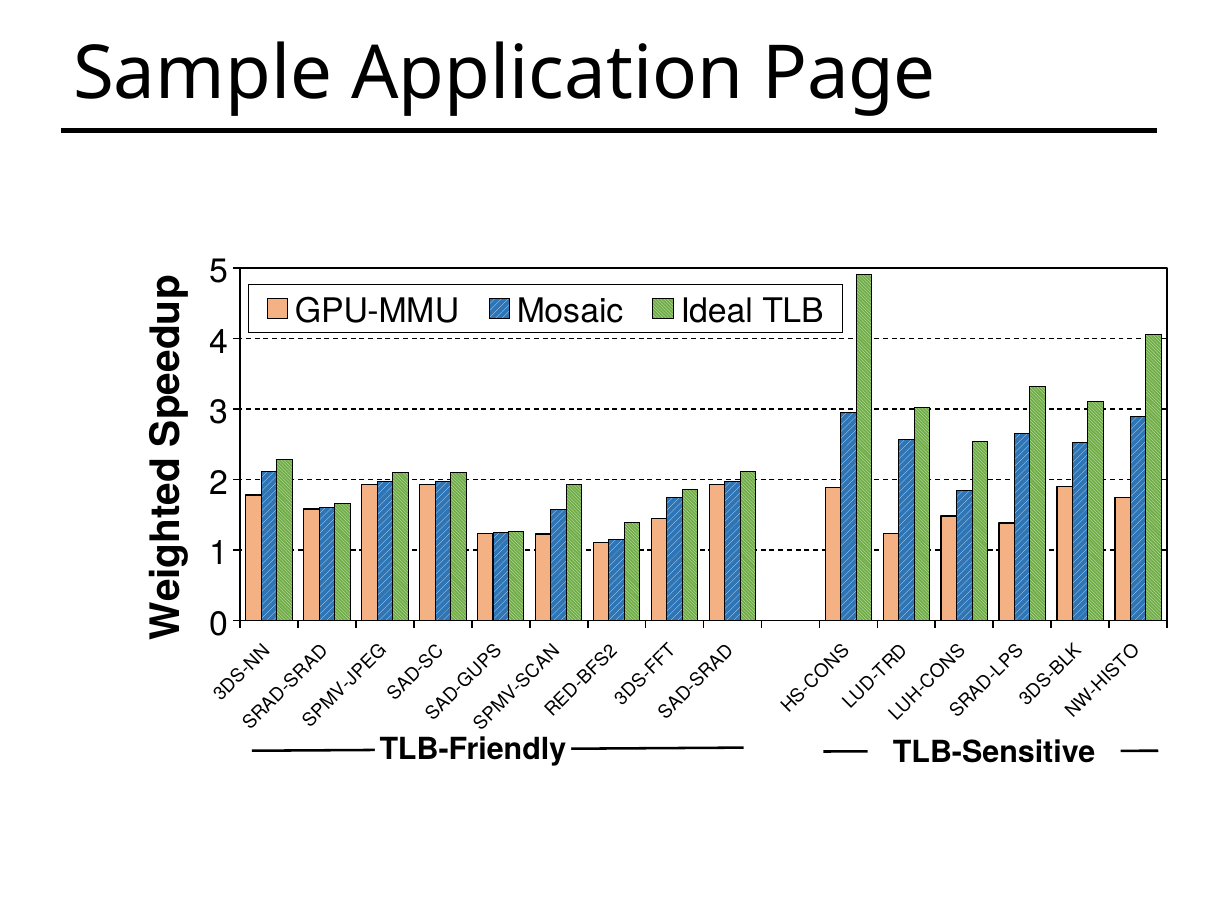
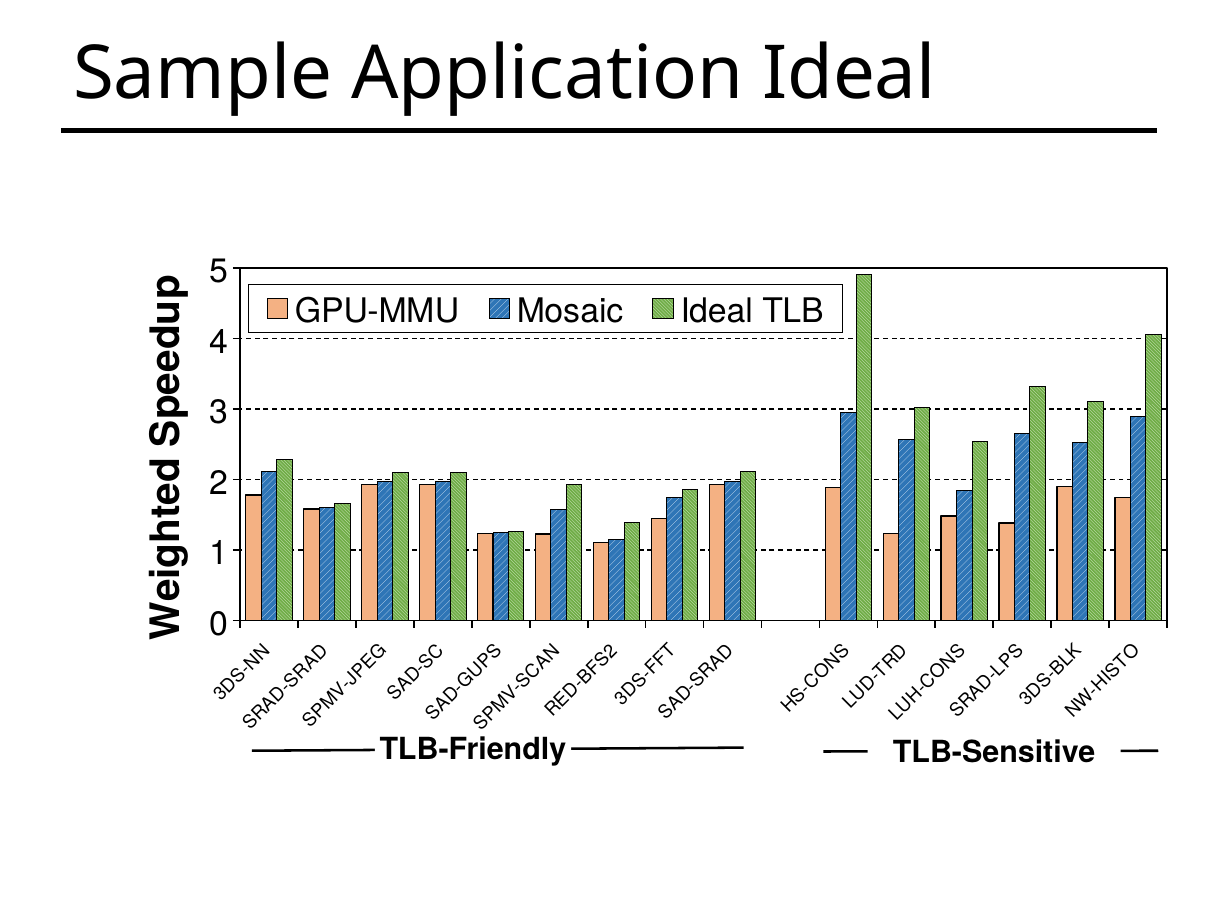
Application Page: Page -> Ideal
